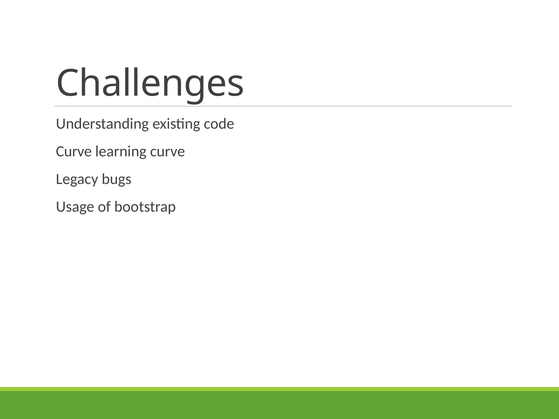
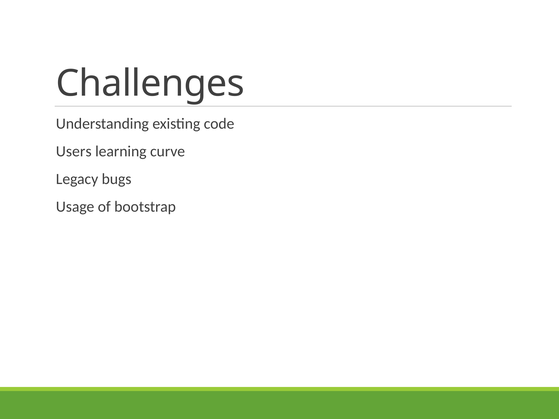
Curve at (74, 152): Curve -> Users
